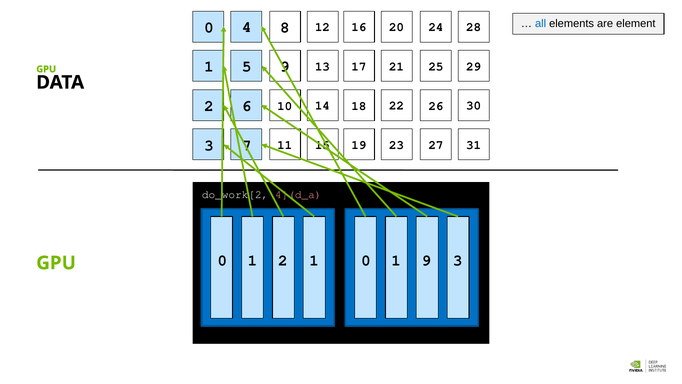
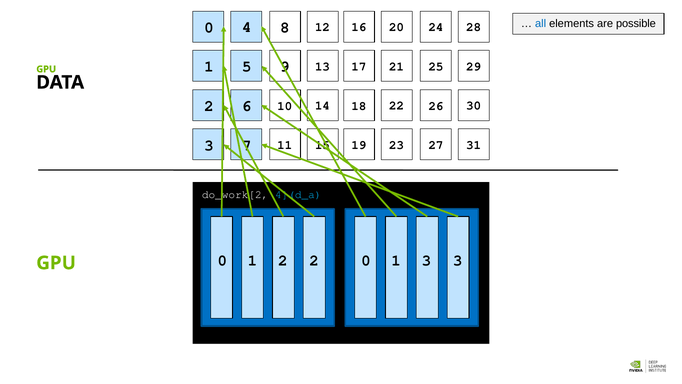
element: element -> possible
4](d_a colour: pink -> light blue
2 1: 1 -> 2
1 9: 9 -> 3
